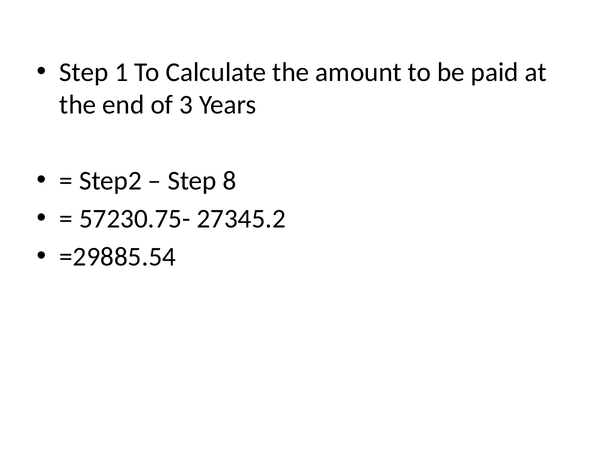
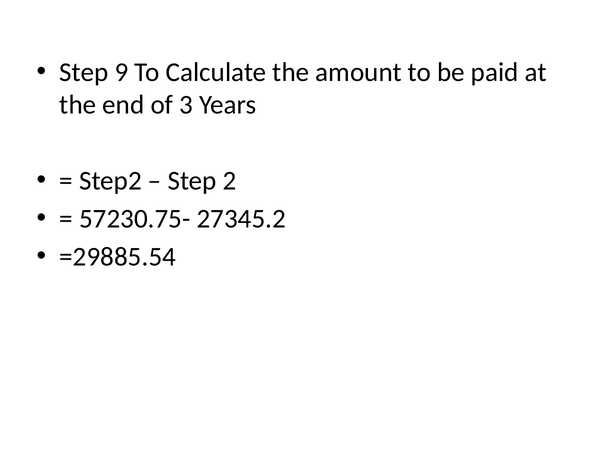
1: 1 -> 9
8: 8 -> 2
